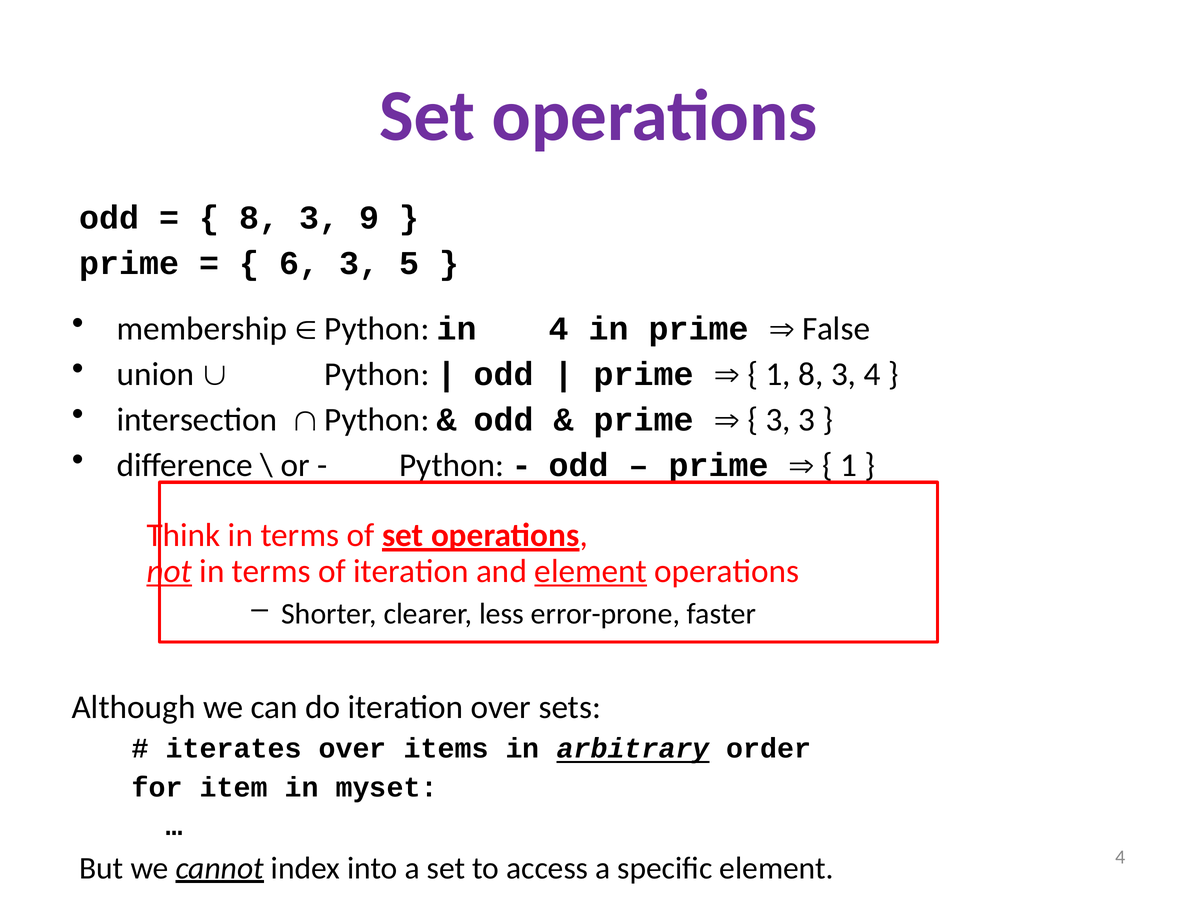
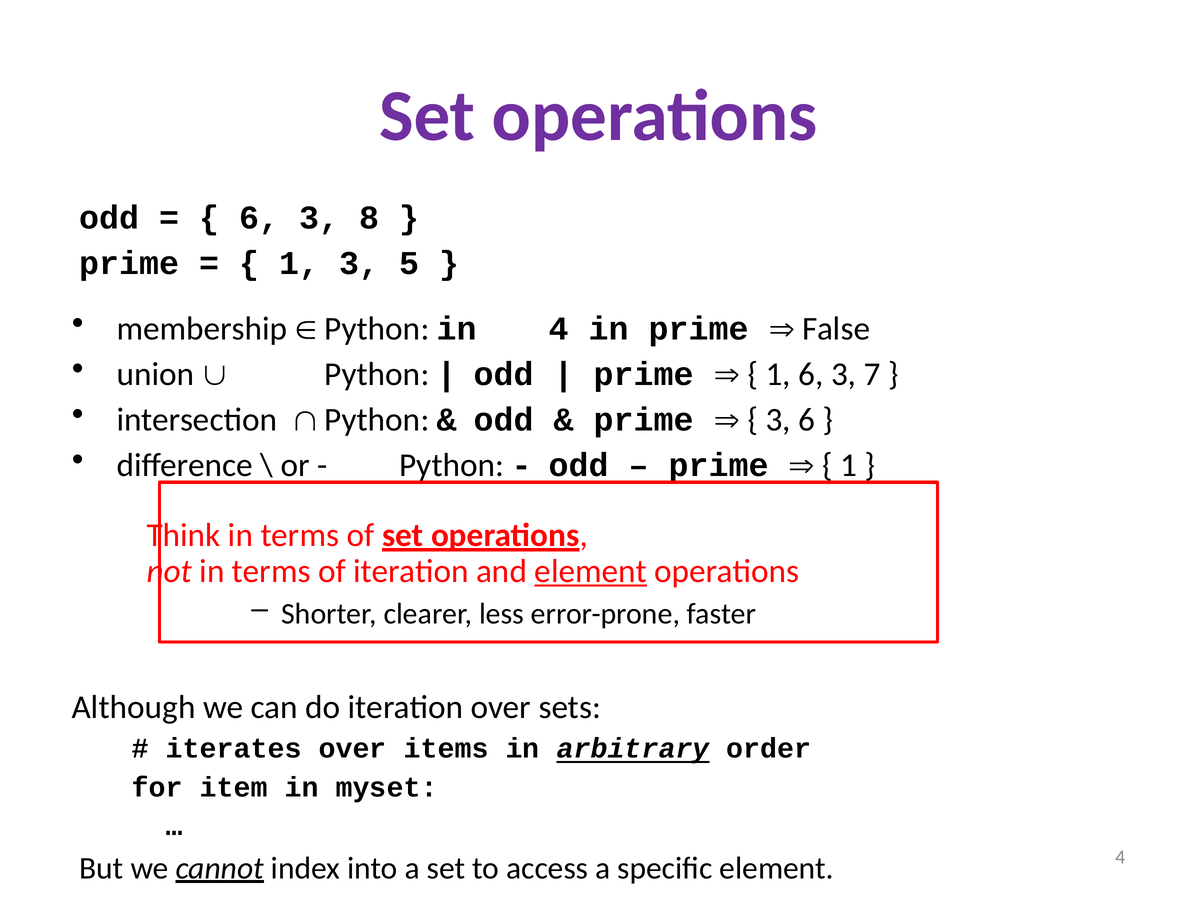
8 at (259, 218): 8 -> 6
9: 9 -> 8
6 at (299, 263): 6 -> 1
1 8: 8 -> 6
3 4: 4 -> 7
3 3: 3 -> 6
not underline: present -> none
